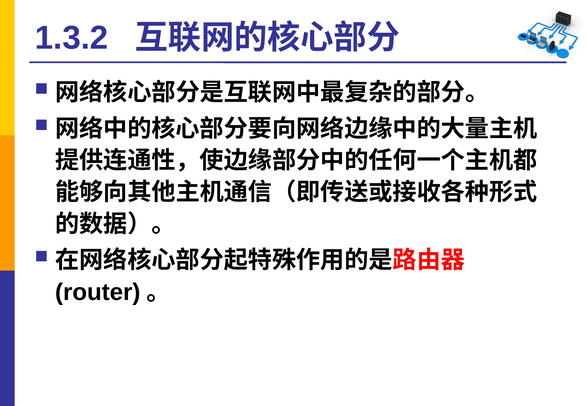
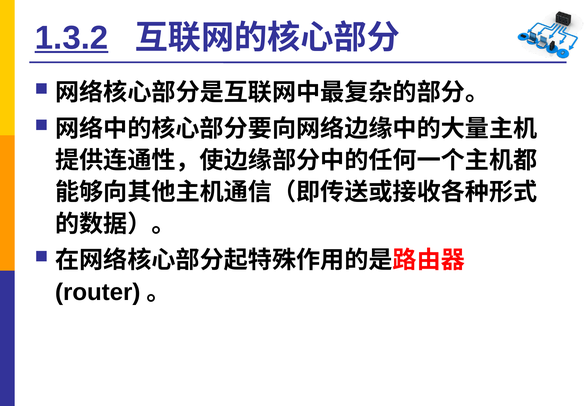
1.3.2 underline: none -> present
